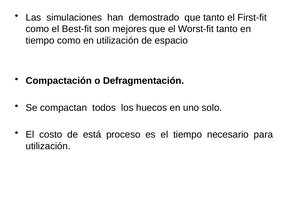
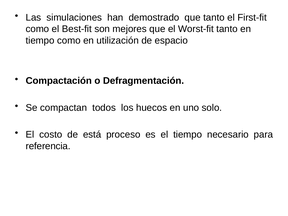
utilización at (48, 146): utilización -> referencia
